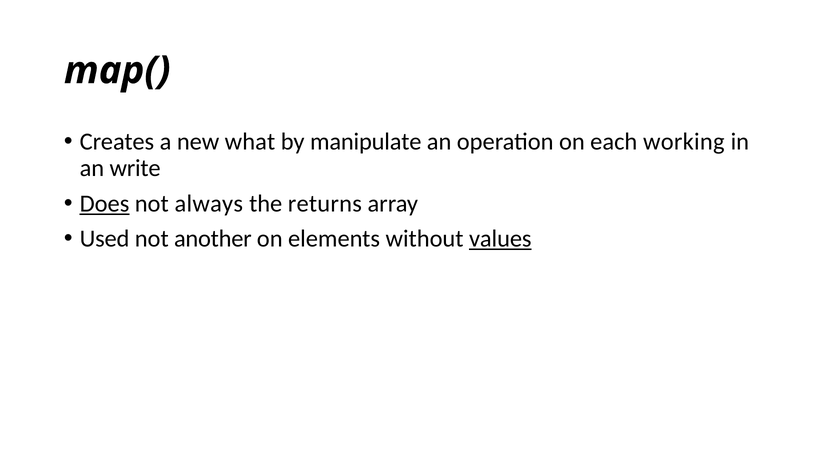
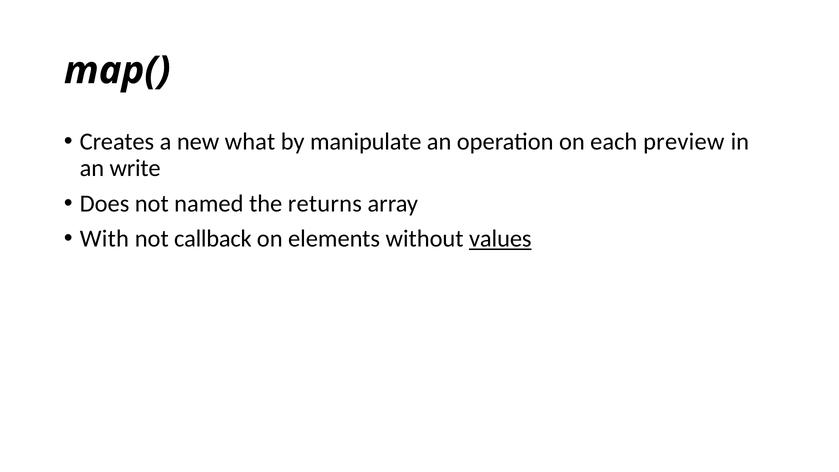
working: working -> preview
Does underline: present -> none
always: always -> named
Used: Used -> With
another: another -> callback
